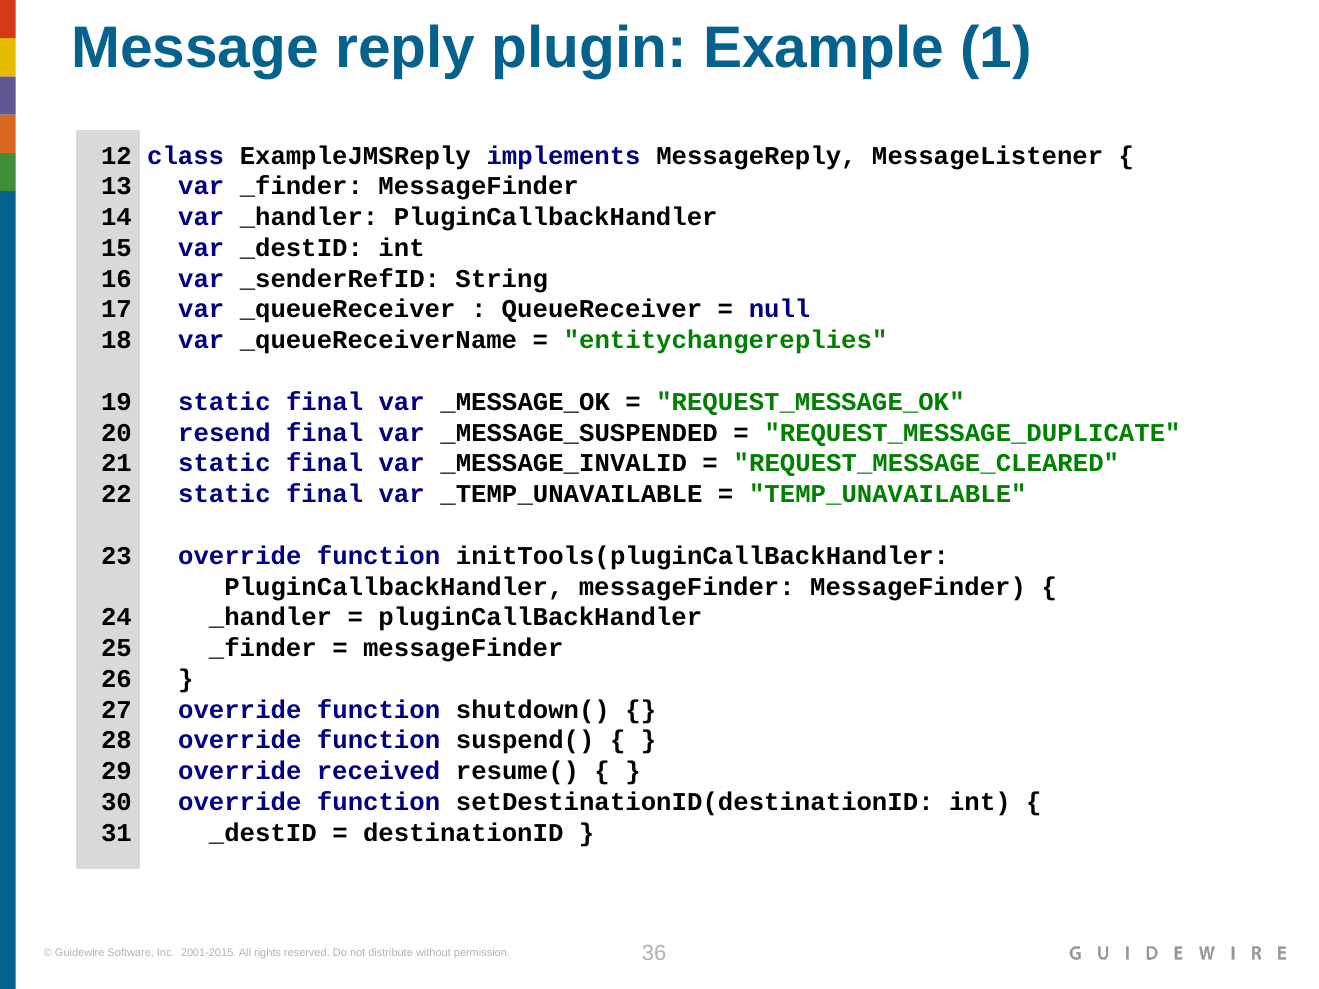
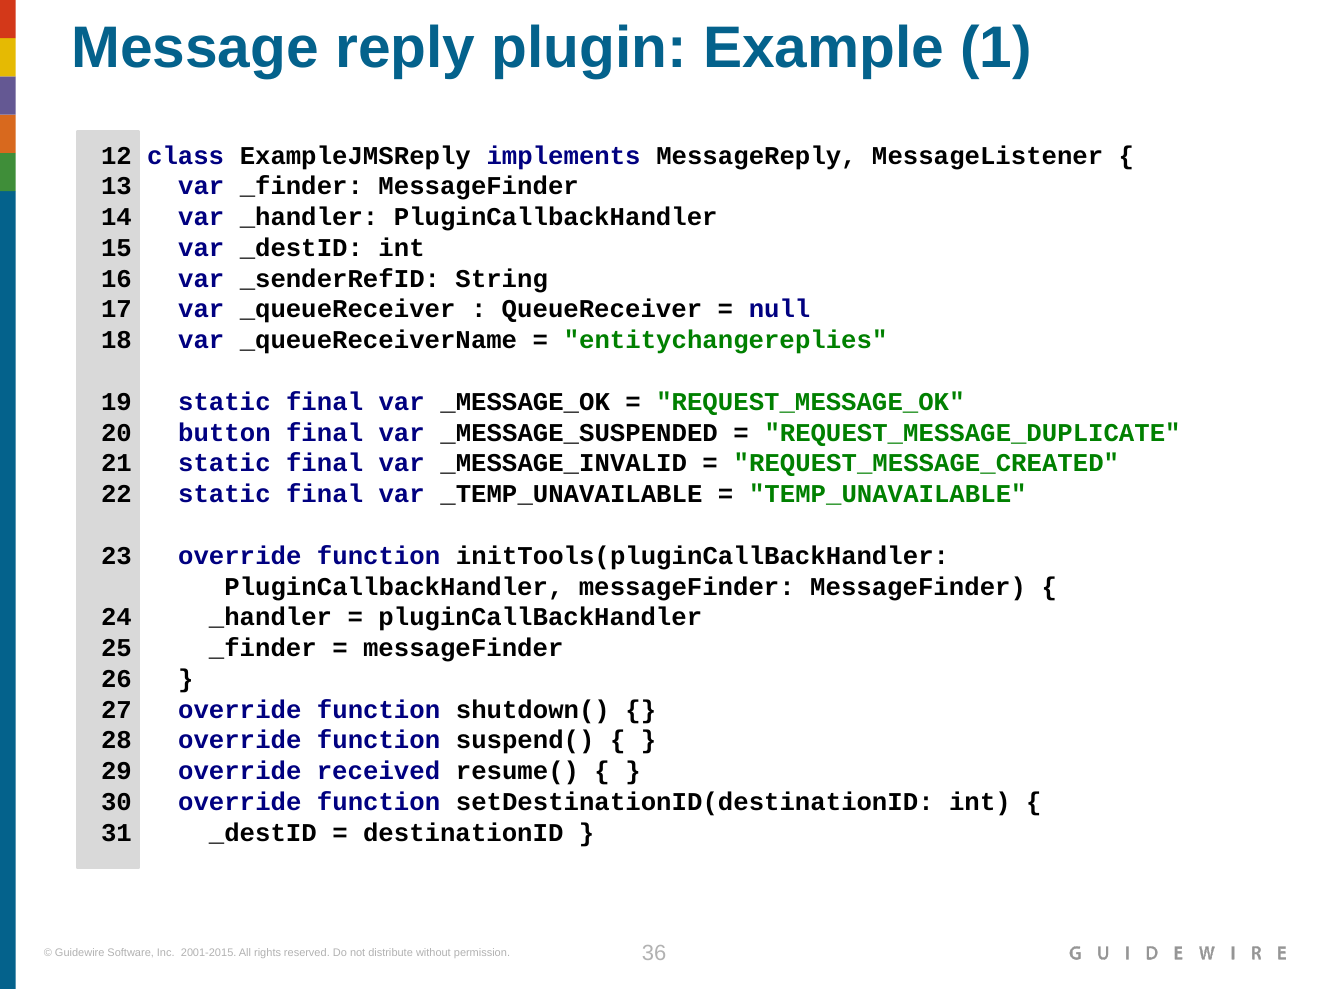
resend: resend -> button
REQUEST_MESSAGE_CLEARED: REQUEST_MESSAGE_CLEARED -> REQUEST_MESSAGE_CREATED
